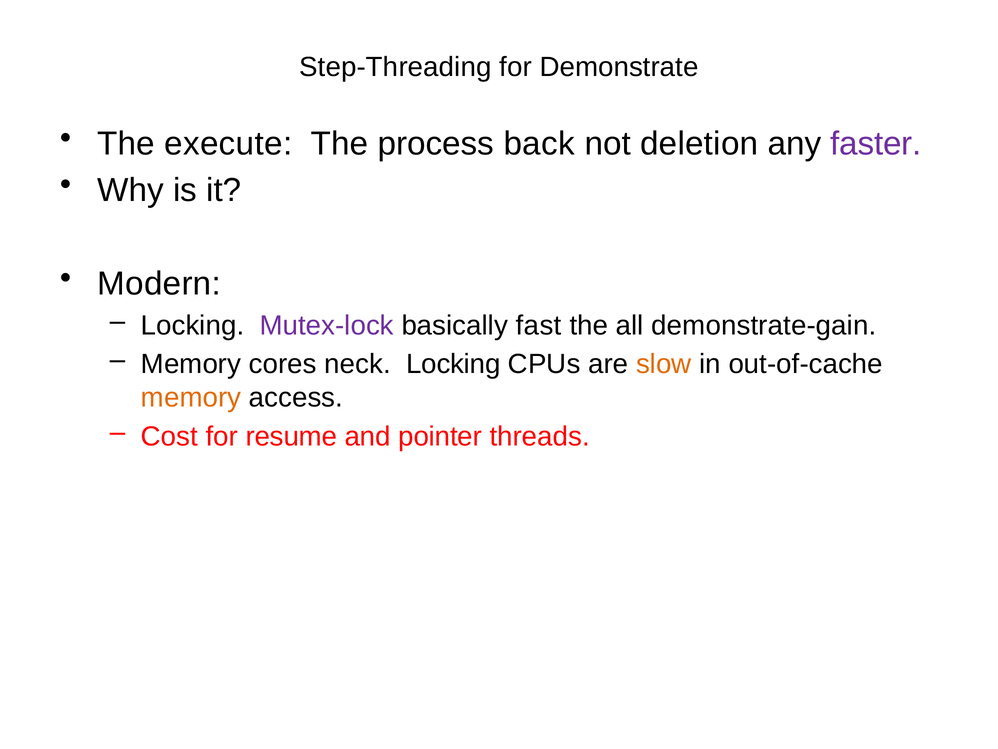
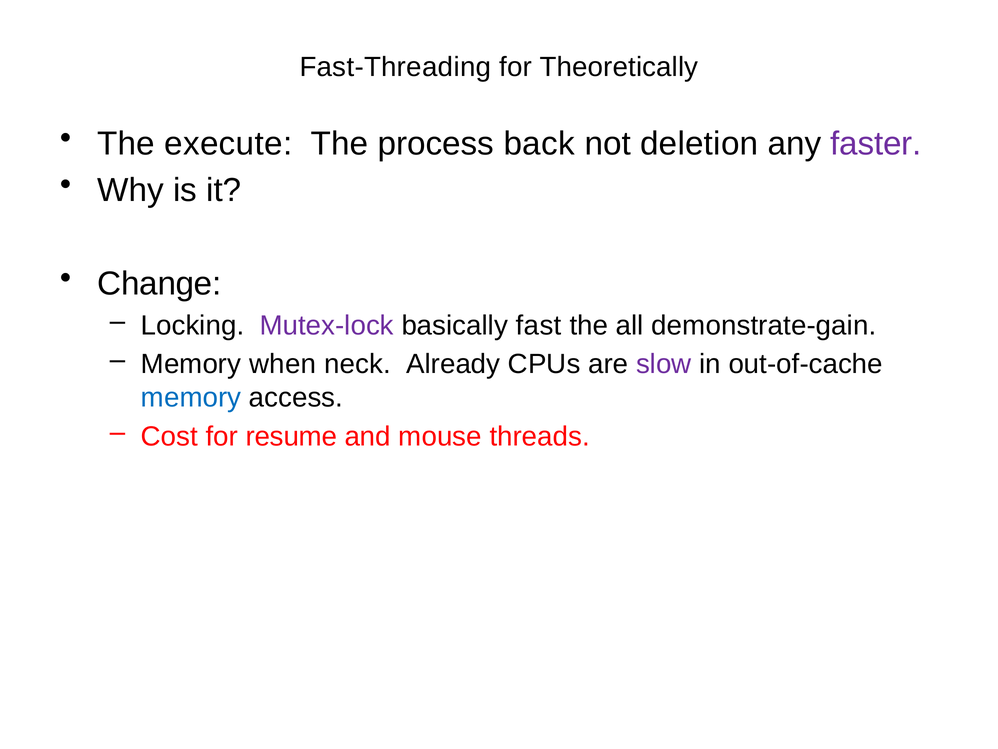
Step-Threading: Step-Threading -> Fast-Threading
Demonstrate: Demonstrate -> Theoretically
Modern: Modern -> Change
cores: cores -> when
neck Locking: Locking -> Already
slow colour: orange -> purple
memory at (191, 397) colour: orange -> blue
pointer: pointer -> mouse
